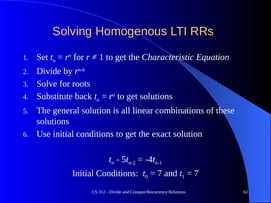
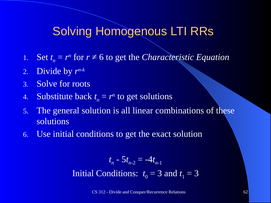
1 at (101, 57): 1 -> 6
7 at (160, 174): 7 -> 3
7 at (196, 174): 7 -> 3
